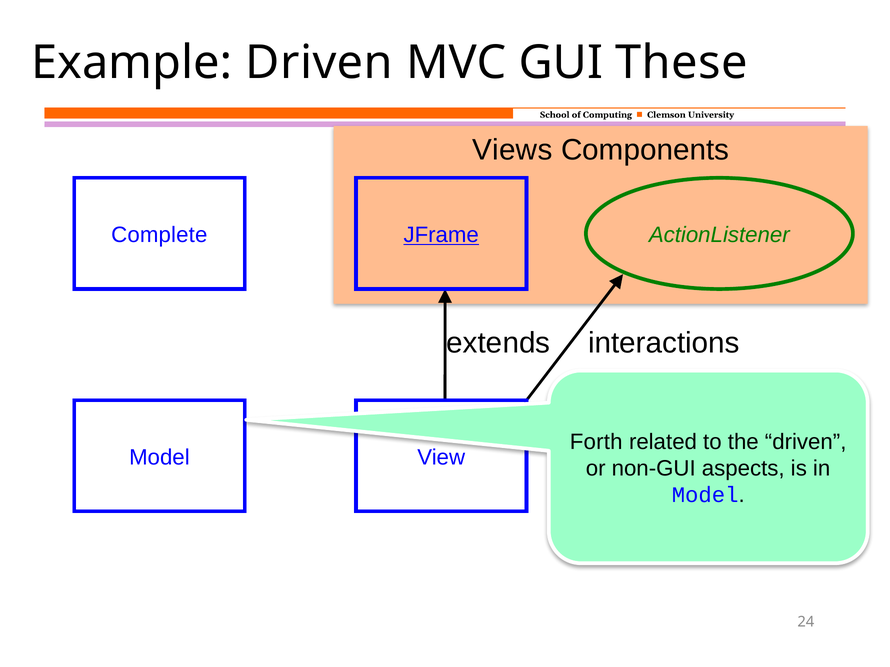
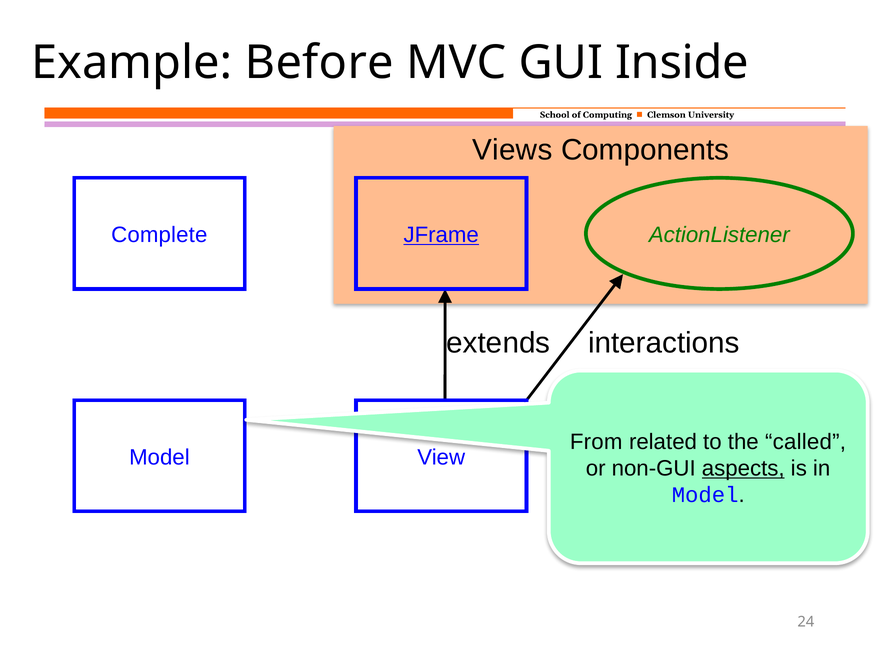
Example Driven: Driven -> Before
These: These -> Inside
Forth: Forth -> From
the driven: driven -> called
aspects underline: none -> present
